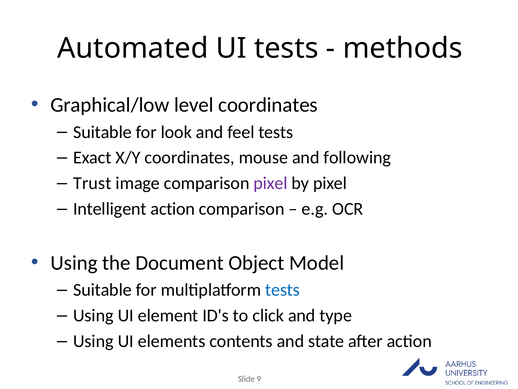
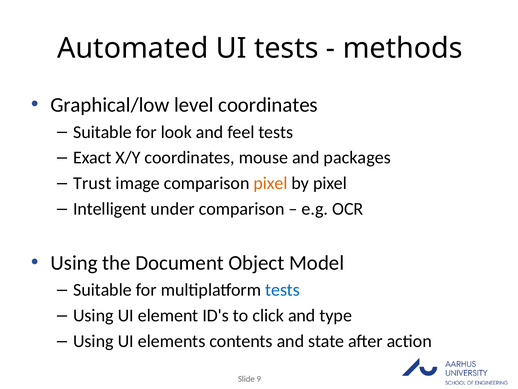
following: following -> packages
pixel at (271, 183) colour: purple -> orange
Intelligent action: action -> under
